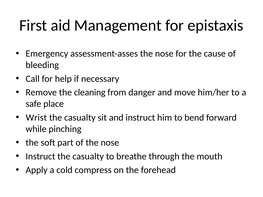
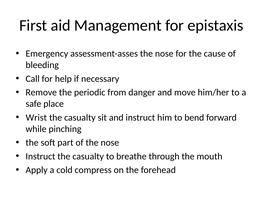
cleaning: cleaning -> periodic
